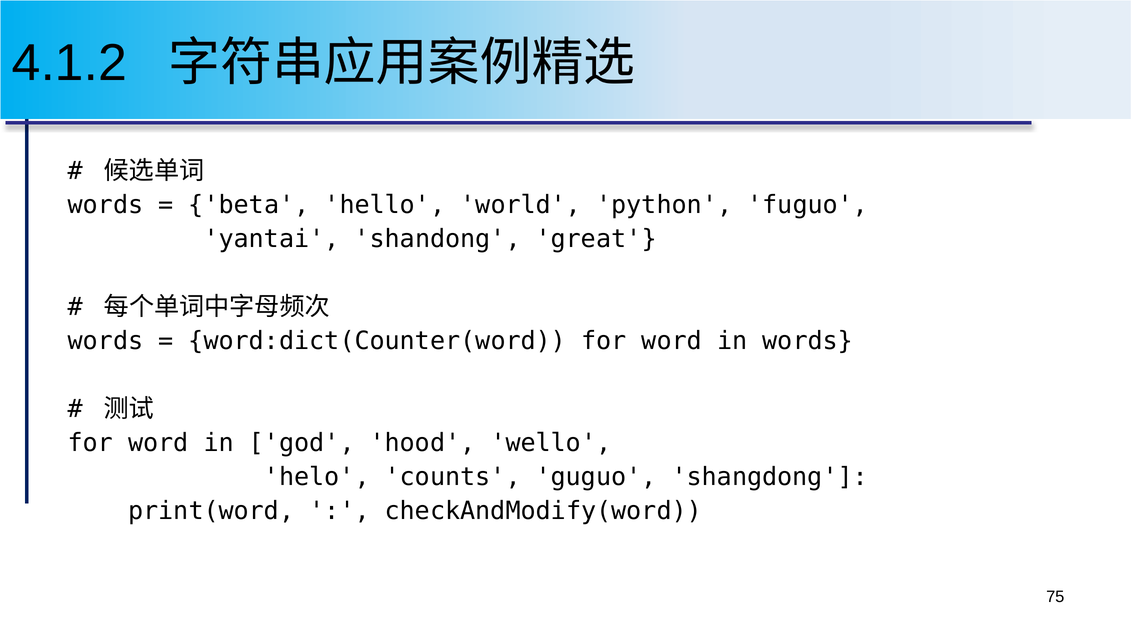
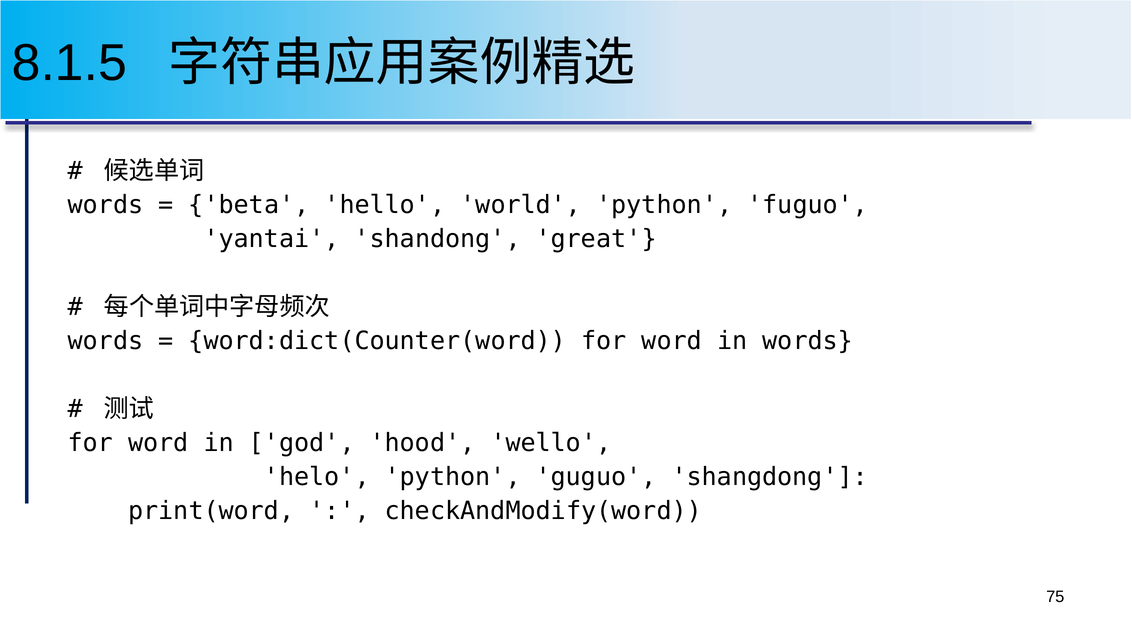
4.1.2: 4.1.2 -> 8.1.5
helo counts: counts -> python
